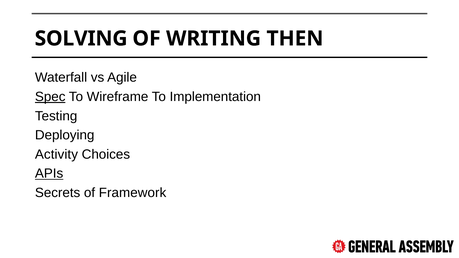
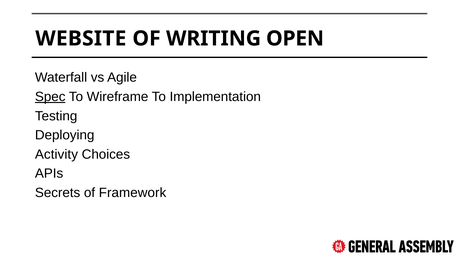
SOLVING: SOLVING -> WEBSITE
THEN: THEN -> OPEN
APIs underline: present -> none
